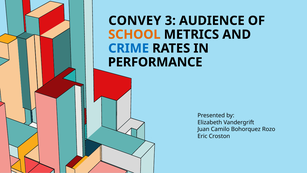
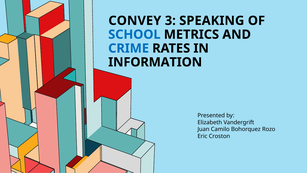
AUDIENCE: AUDIENCE -> SPEAKING
SCHOOL colour: orange -> blue
PERFORMANCE: PERFORMANCE -> INFORMATION
